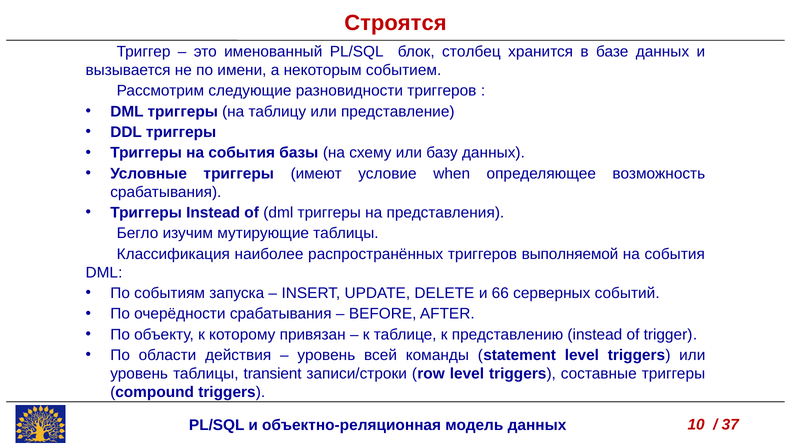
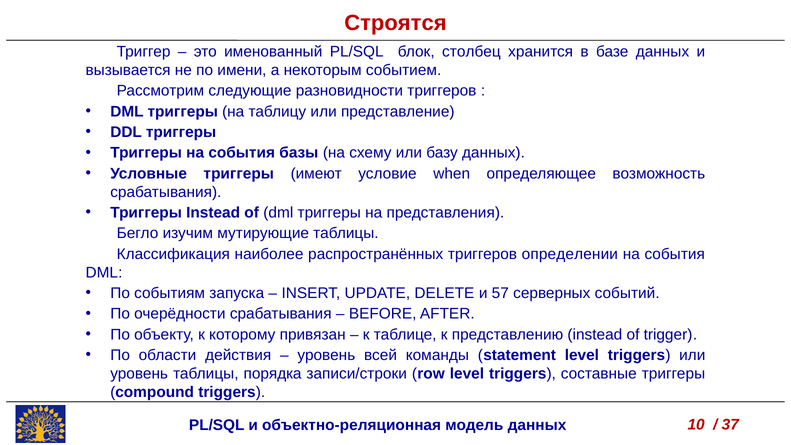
выполняемой: выполняемой -> определении
66: 66 -> 57
transient: transient -> порядка
